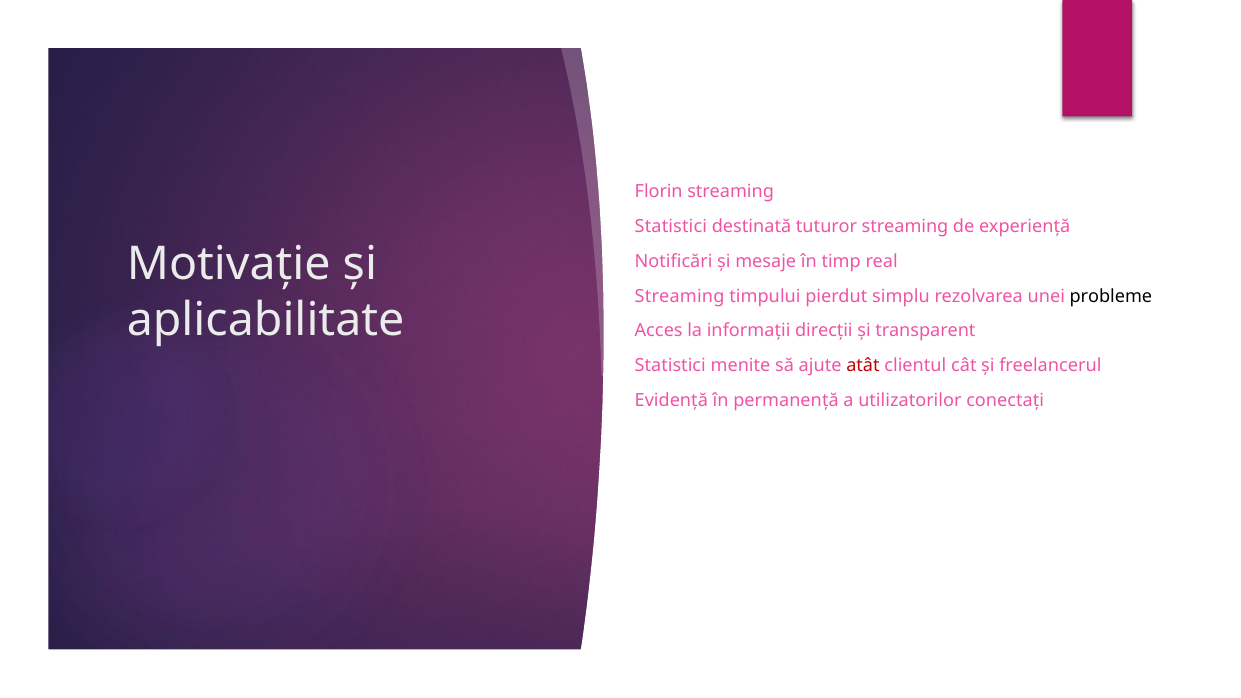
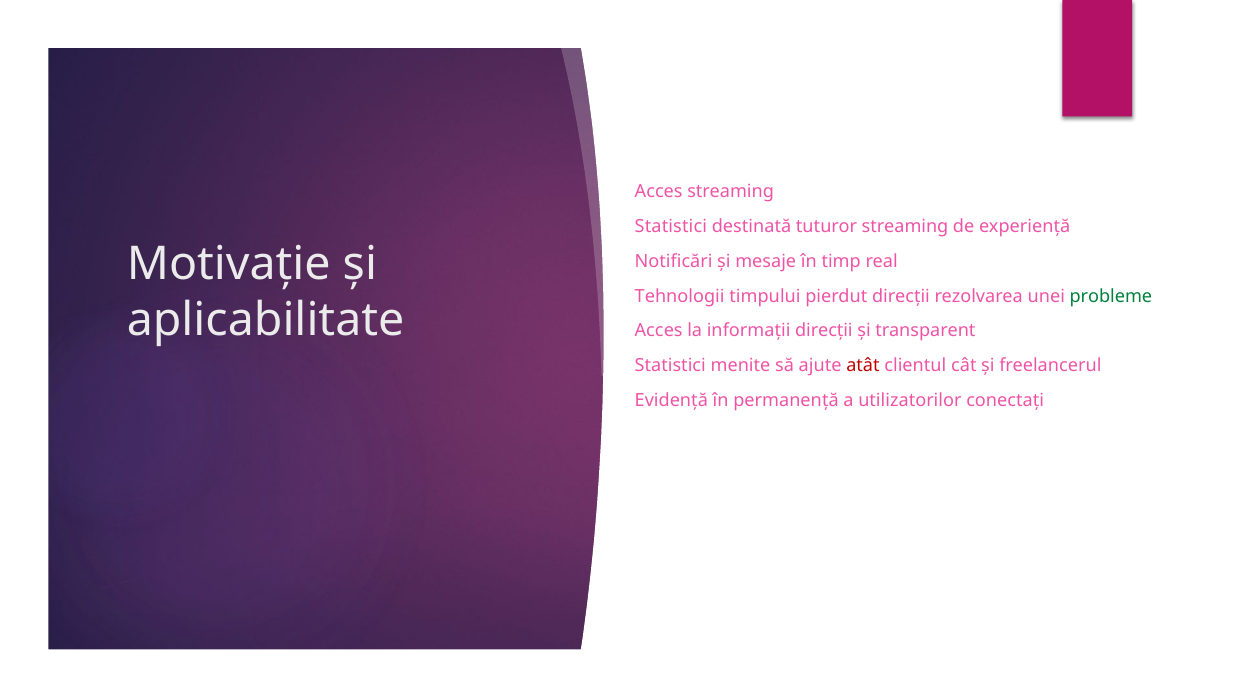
Florin at (659, 192): Florin -> Acces
Streaming at (680, 296): Streaming -> Tehnologii
pierdut simplu: simplu -> direcții
probleme colour: black -> green
